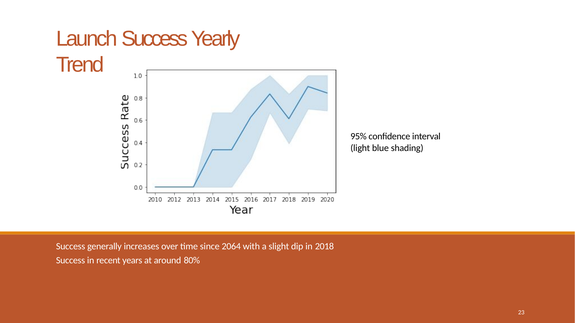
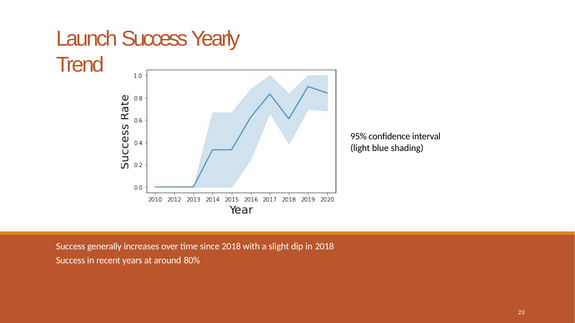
since 2064: 2064 -> 2018
